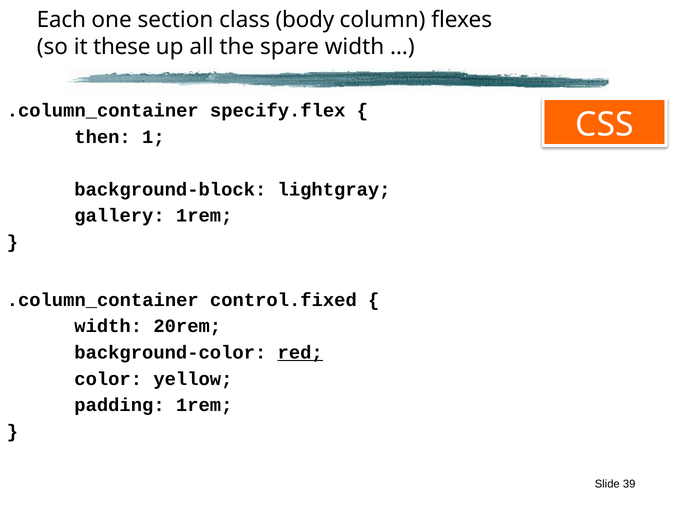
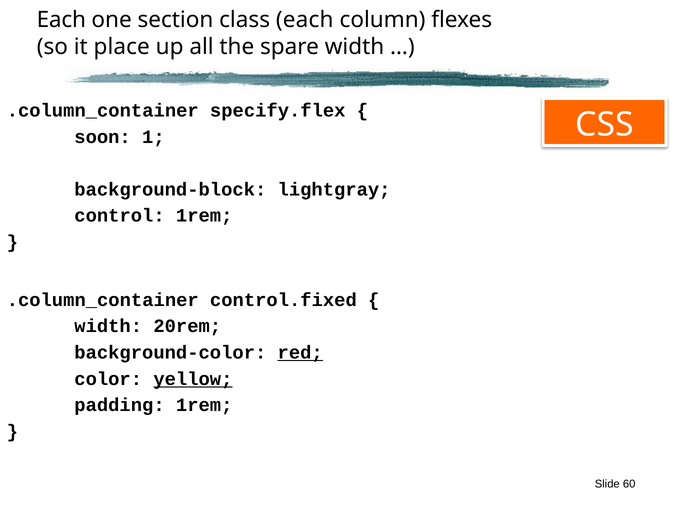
class body: body -> each
these: these -> place
then: then -> soon
gallery: gallery -> control
yellow underline: none -> present
39: 39 -> 60
